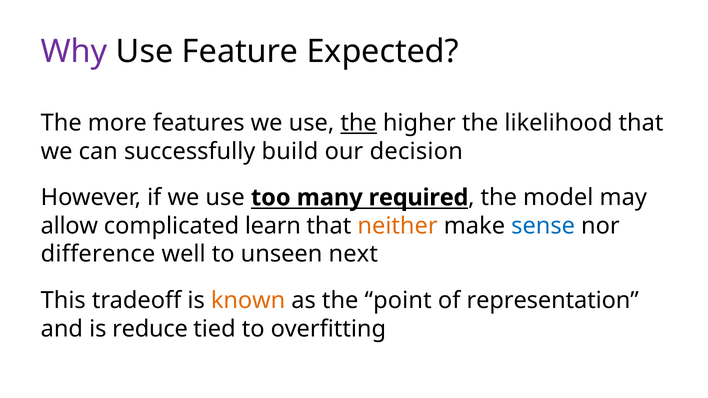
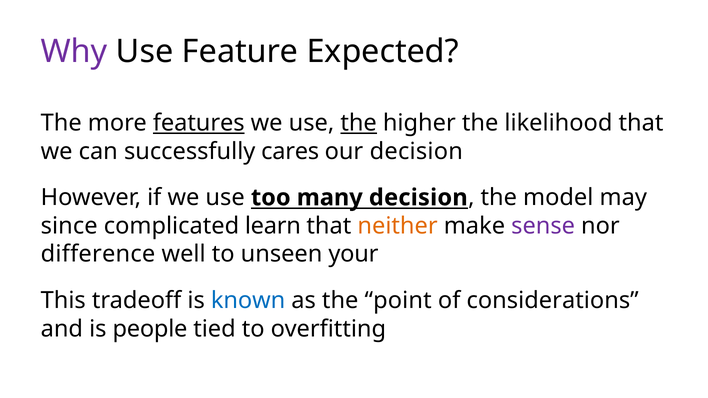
features underline: none -> present
build: build -> cares
many required: required -> decision
allow: allow -> since
sense colour: blue -> purple
next: next -> your
known colour: orange -> blue
representation: representation -> considerations
reduce: reduce -> people
